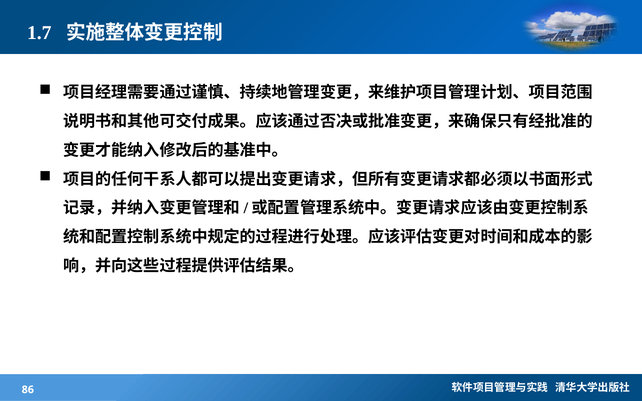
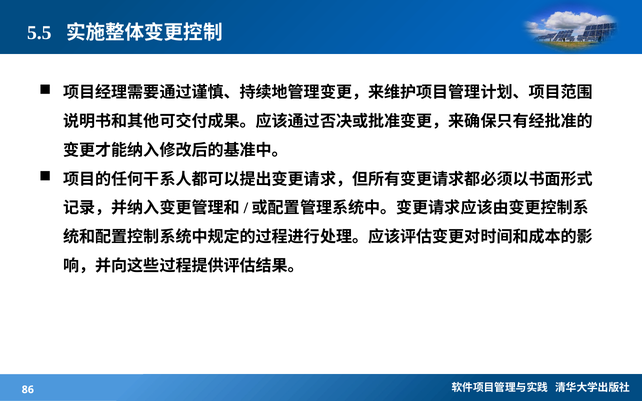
1.7: 1.7 -> 5.5
